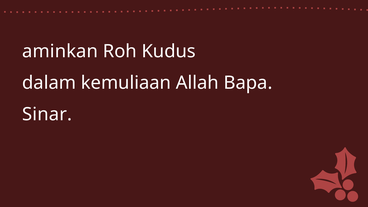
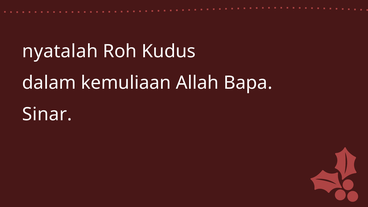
aminkan: aminkan -> nyatalah
